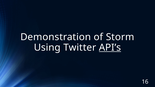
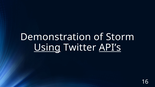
Using underline: none -> present
